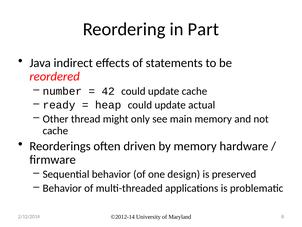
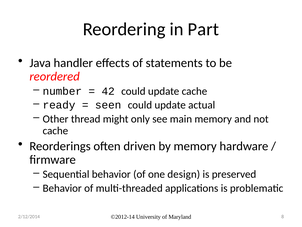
indirect: indirect -> handler
heap: heap -> seen
